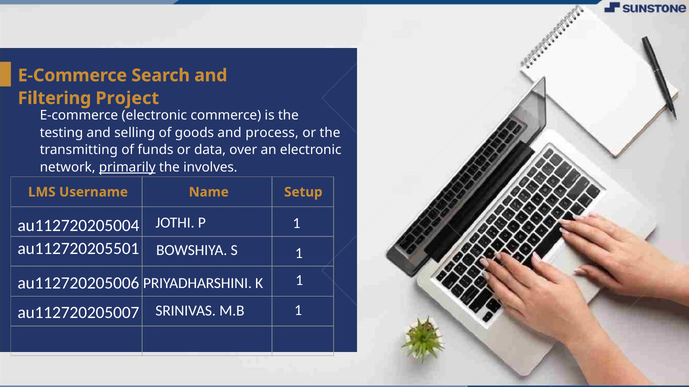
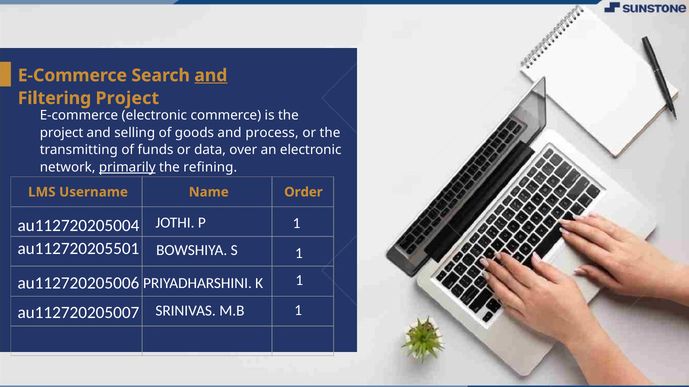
and at (211, 76) underline: none -> present
testing at (61, 133): testing -> project
involves: involves -> refining
Setup: Setup -> Order
